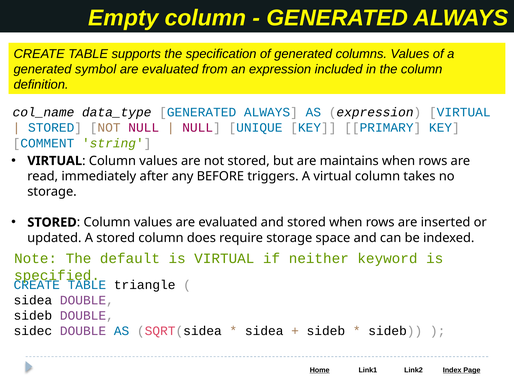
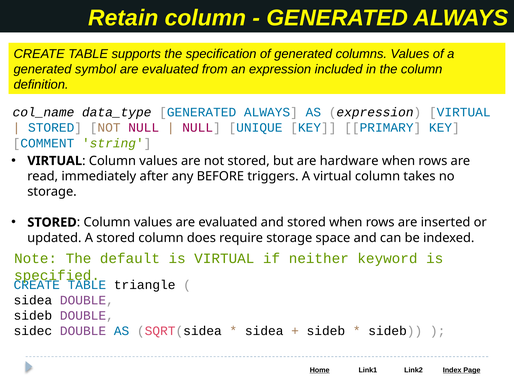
Empty: Empty -> Retain
maintains: maintains -> hardware
